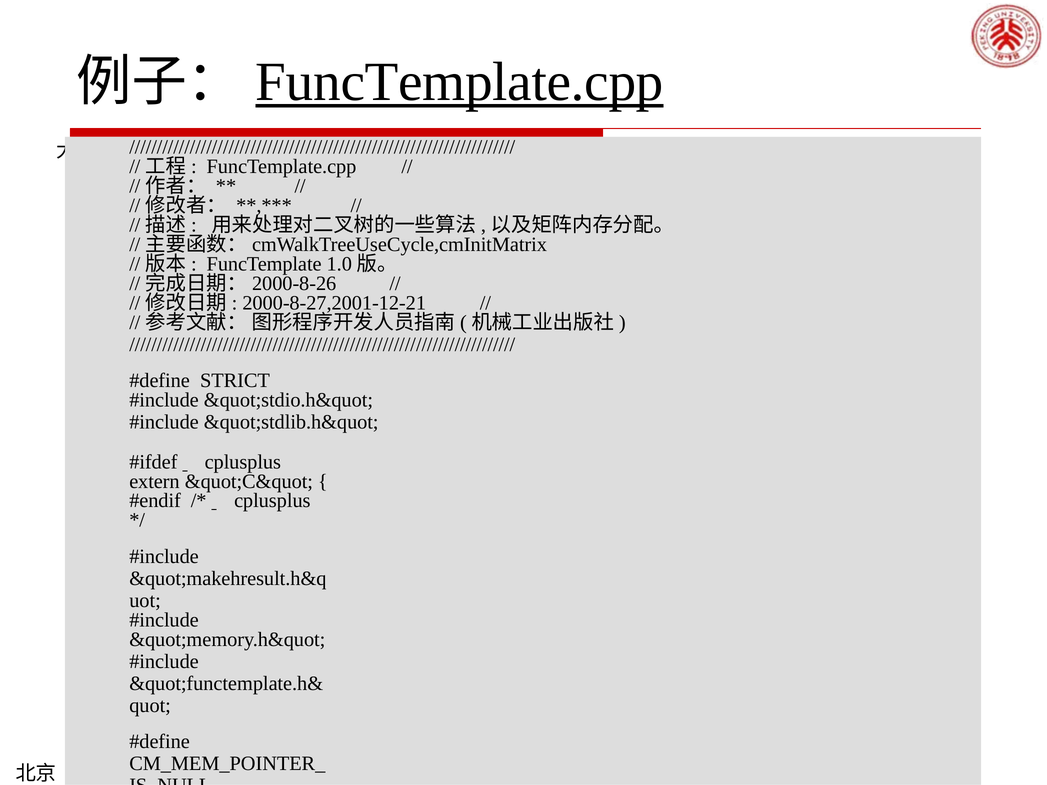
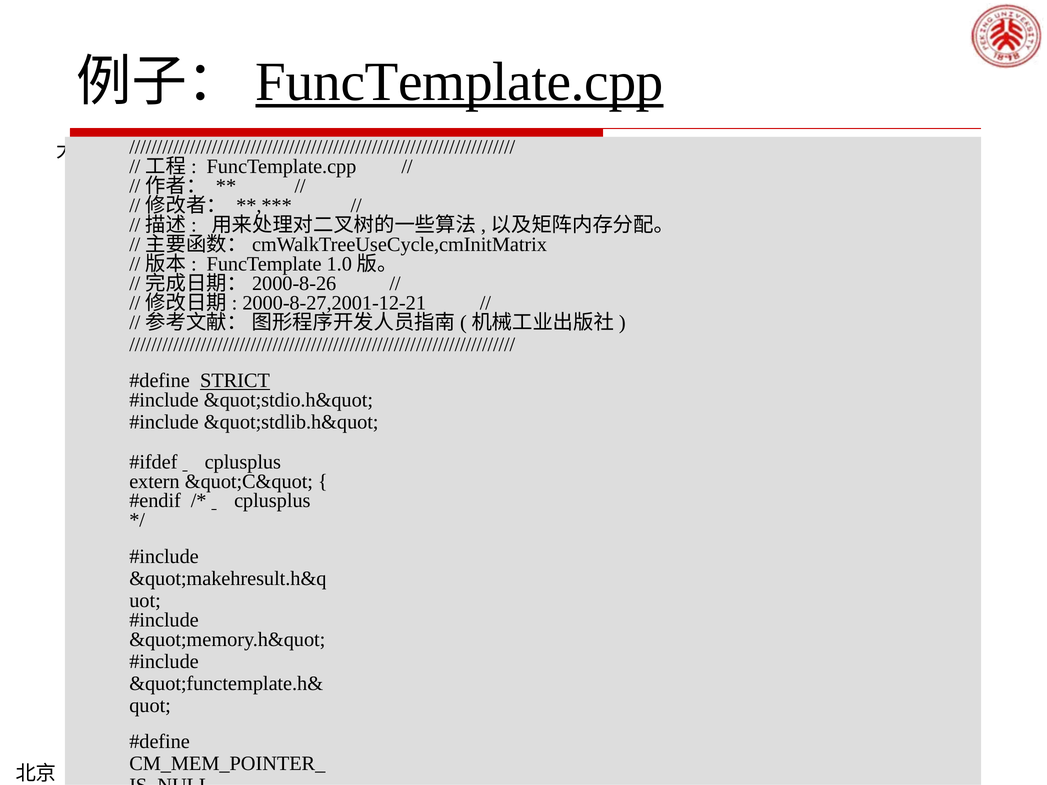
STRICT underline: none -> present
